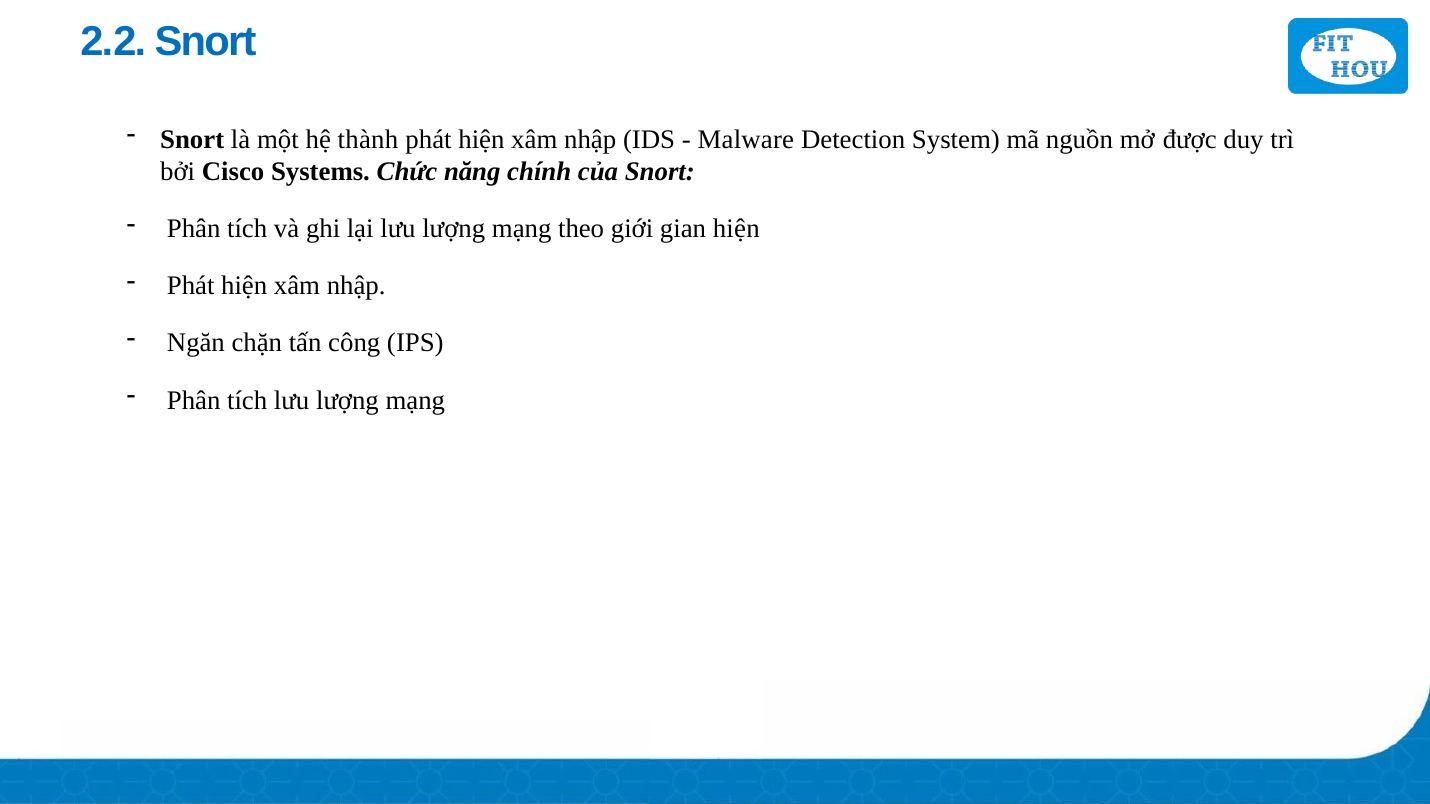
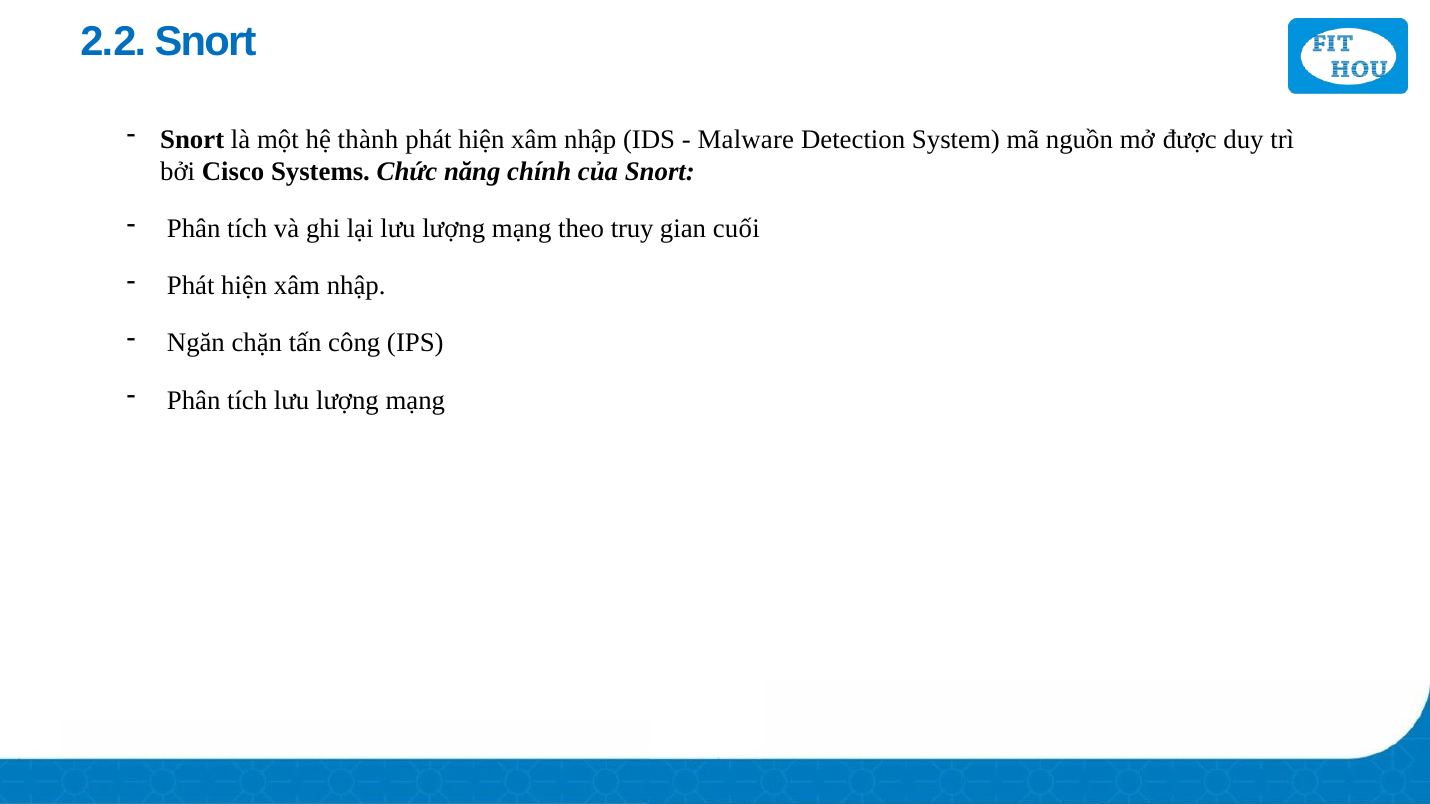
giới: giới -> truy
gian hiện: hiện -> cuối
